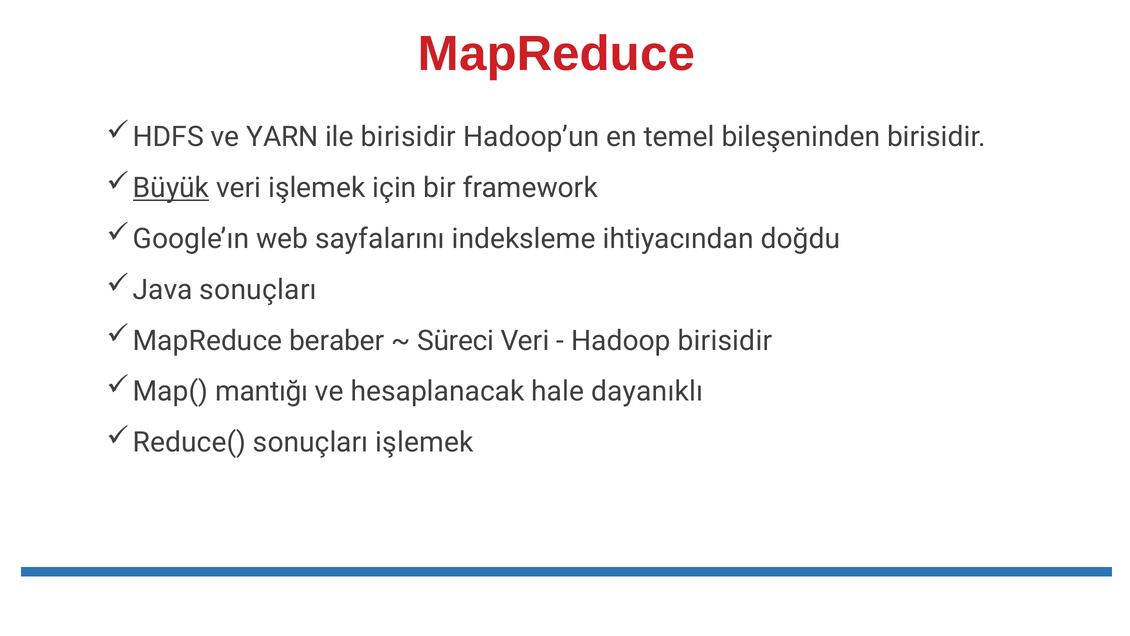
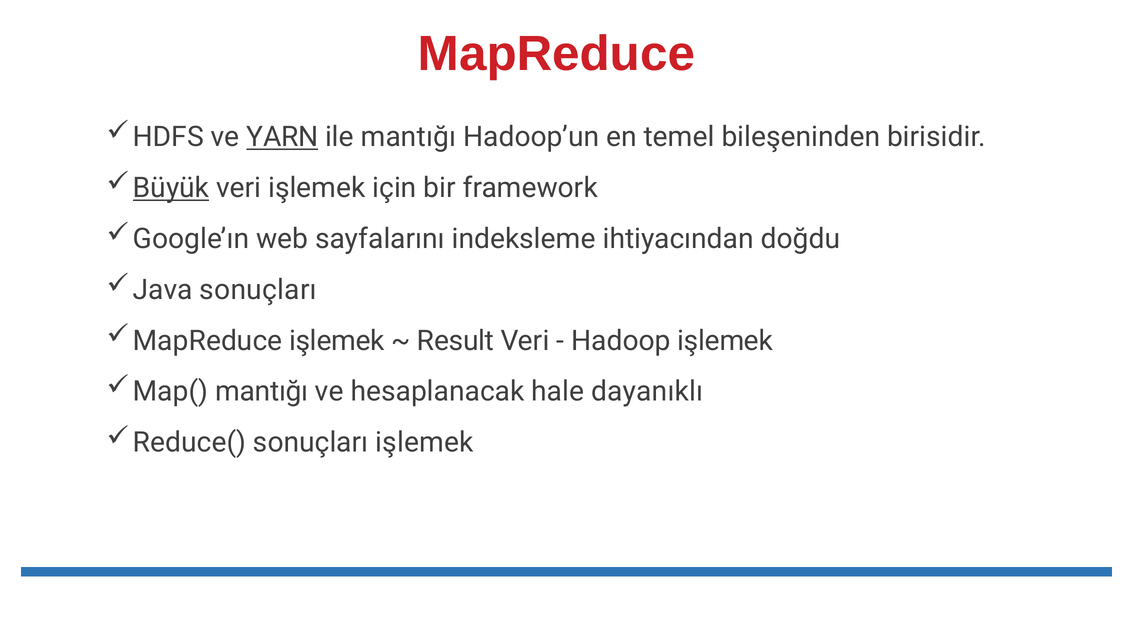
YARN underline: none -> present
ile birisidir: birisidir -> mantığı
MapReduce beraber: beraber -> işlemek
Süreci: Süreci -> Result
Hadoop birisidir: birisidir -> işlemek
